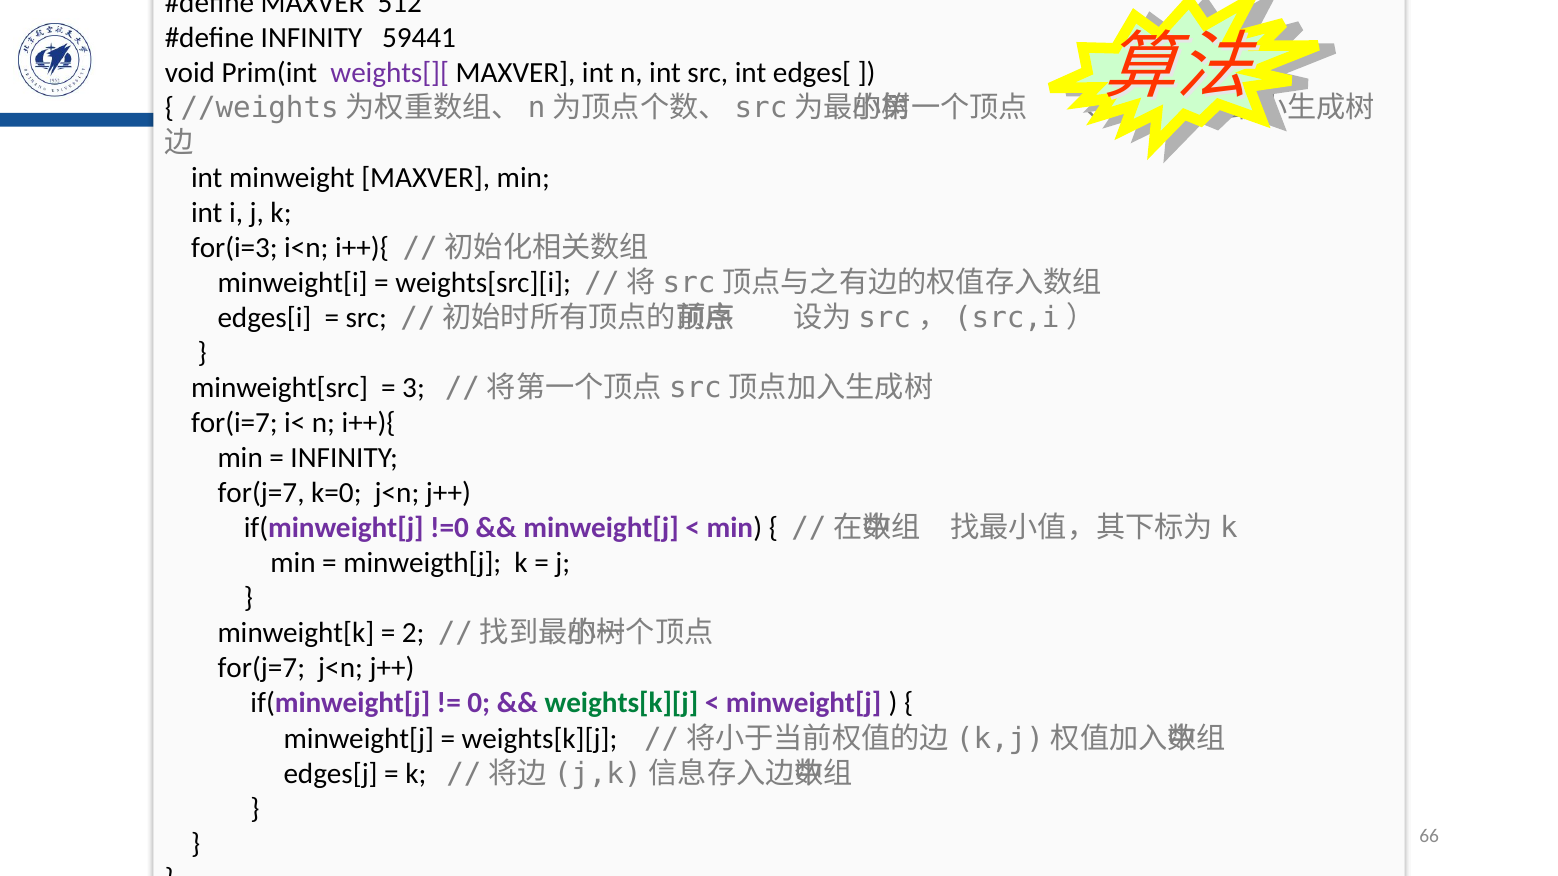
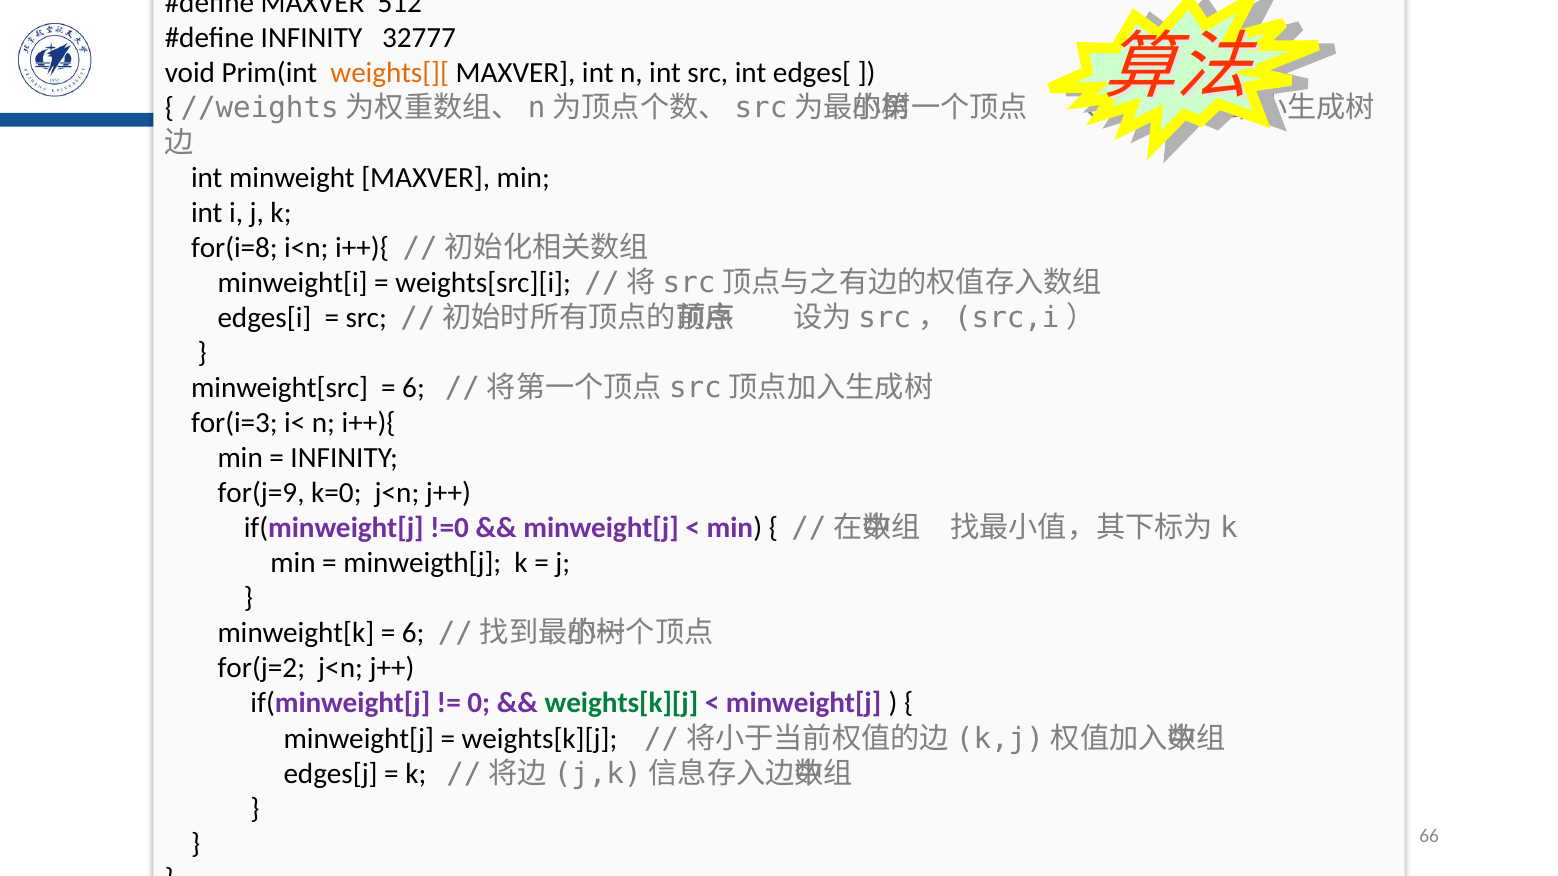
59441: 59441 -> 32777
weights[][ colour: purple -> orange
for(i=3: for(i=3 -> for(i=8
3 at (414, 388): 3 -> 6
for(i=7: for(i=7 -> for(i=3
for(j=7 at (261, 493): for(j=7 -> for(j=9
2 at (413, 634): 2 -> 6
for(j=7 at (261, 669): for(j=7 -> for(j=2
